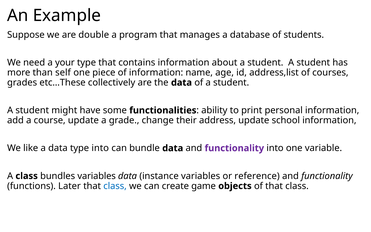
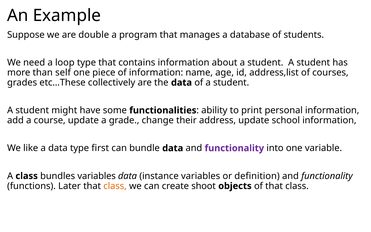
your: your -> loop
type into: into -> first
reference: reference -> definition
class at (115, 186) colour: blue -> orange
game: game -> shoot
